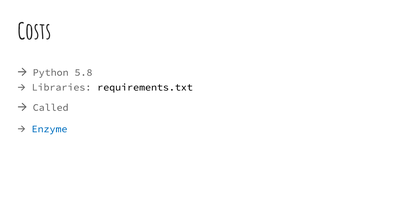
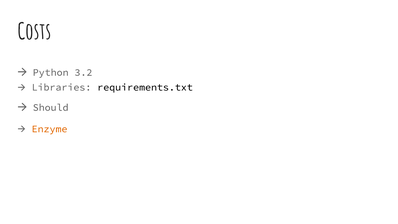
5.8: 5.8 -> 3.2
Called: Called -> Should
Enzyme colour: blue -> orange
